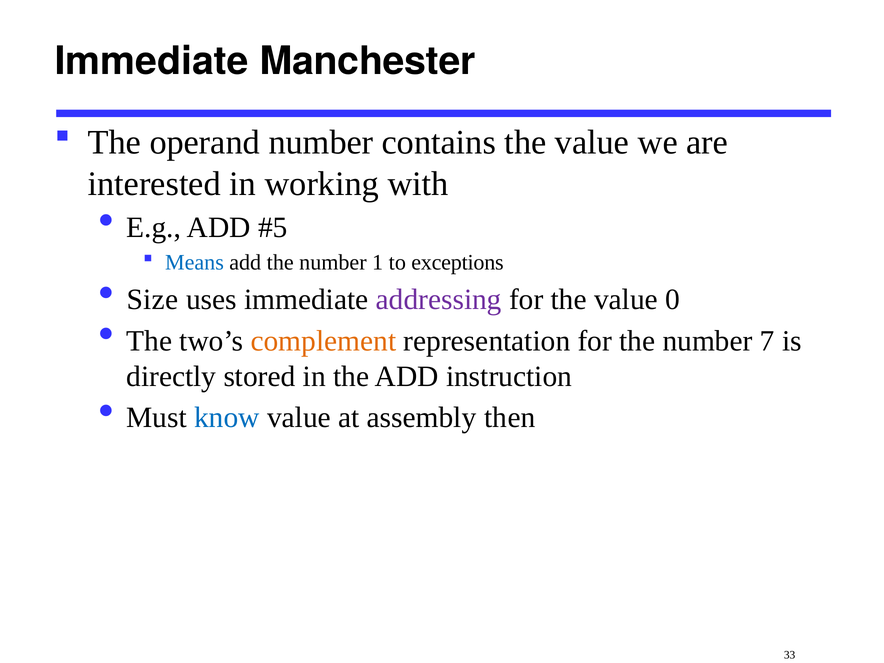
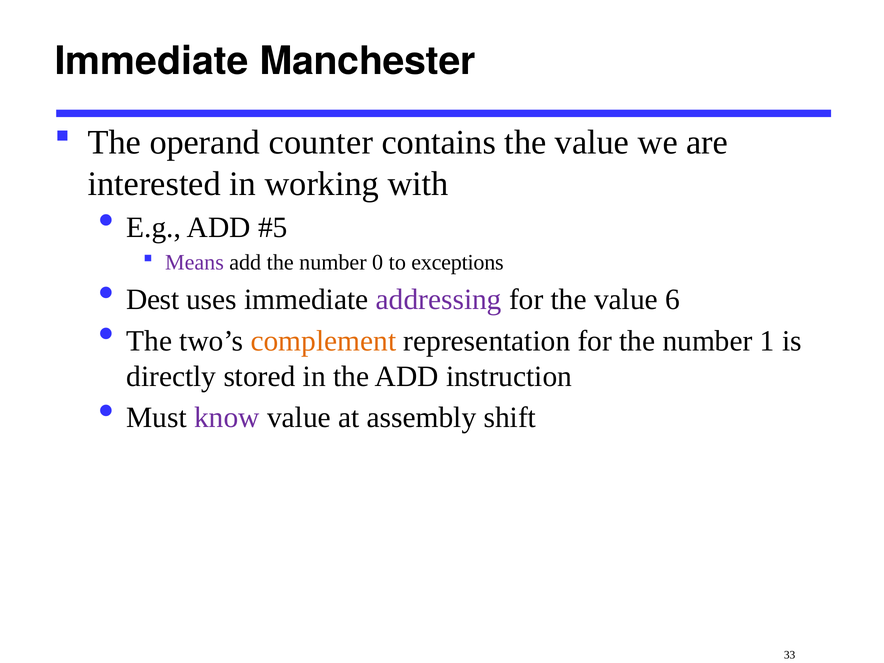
operand number: number -> counter
Means colour: blue -> purple
1: 1 -> 0
Size: Size -> Dest
0: 0 -> 6
7: 7 -> 1
know colour: blue -> purple
then: then -> shift
